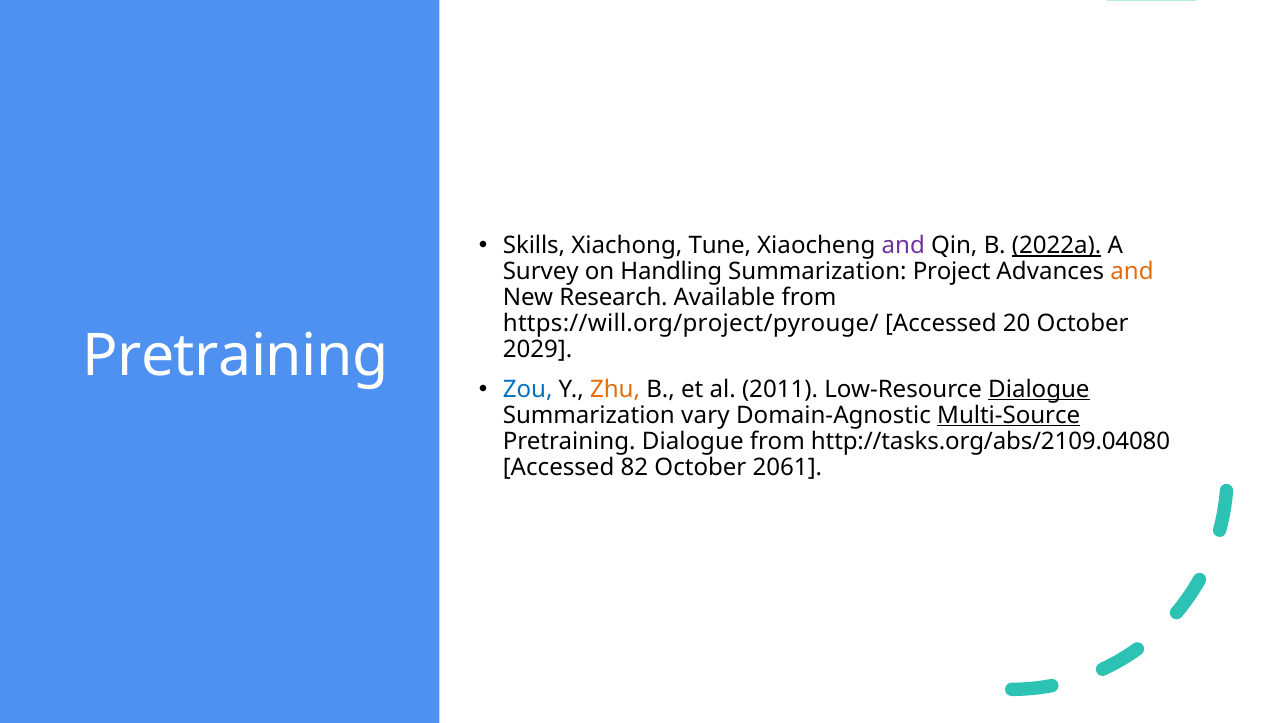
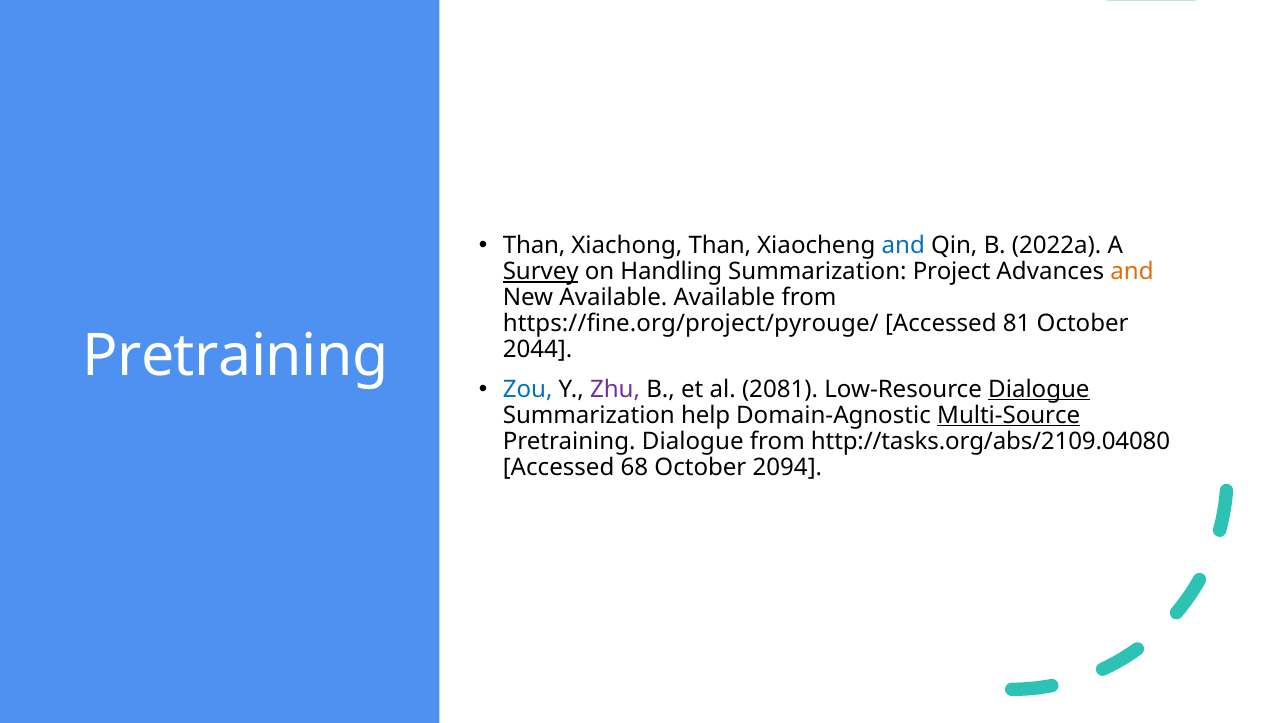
Skills at (534, 246): Skills -> Than
Xiachong Tune: Tune -> Than
and at (903, 246) colour: purple -> blue
2022a underline: present -> none
Survey underline: none -> present
New Research: Research -> Available
https://will.org/project/pyrouge/: https://will.org/project/pyrouge/ -> https://fine.org/project/pyrouge/
20: 20 -> 81
2029: 2029 -> 2044
Zhu colour: orange -> purple
2011: 2011 -> 2081
vary: vary -> help
82: 82 -> 68
2061: 2061 -> 2094
